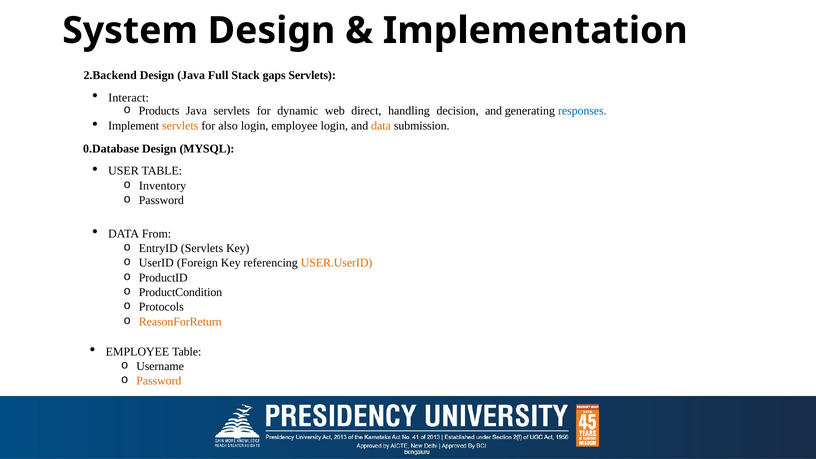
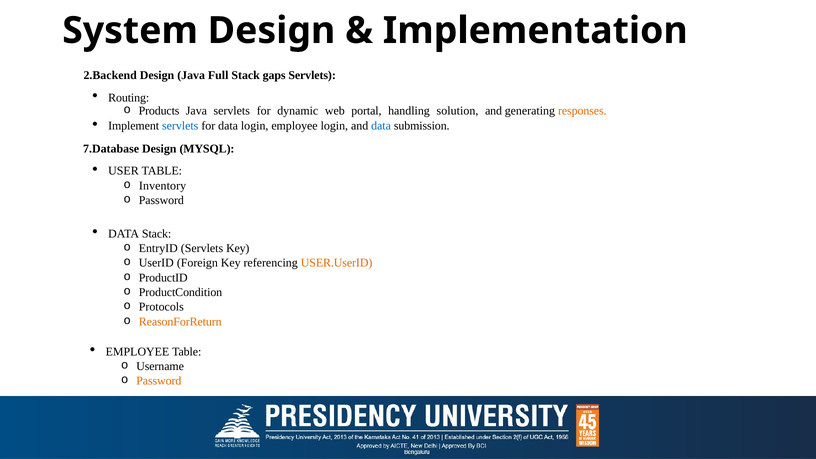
Interact: Interact -> Routing
direct: direct -> portal
decision: decision -> solution
responses colour: blue -> orange
servlets at (180, 126) colour: orange -> blue
for also: also -> data
data at (381, 126) colour: orange -> blue
0.Database: 0.Database -> 7.Database
DATA From: From -> Stack
